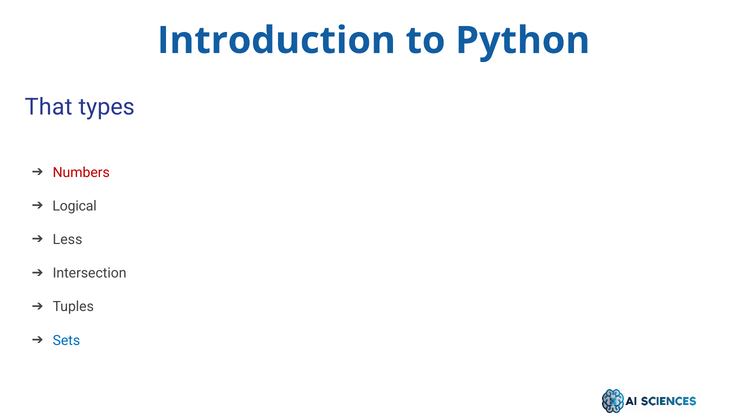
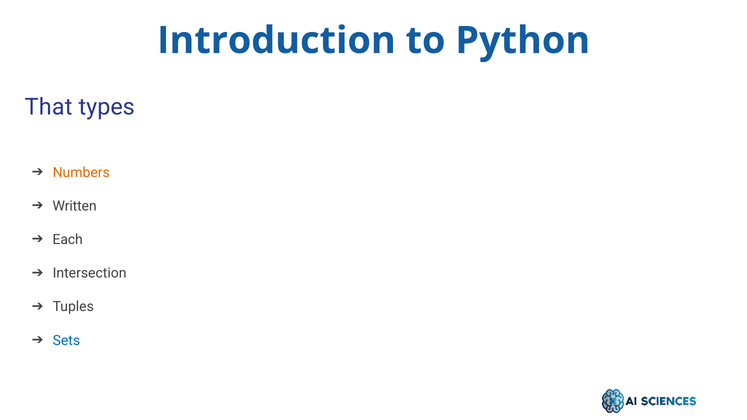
Numbers colour: red -> orange
Logical: Logical -> Written
Less: Less -> Each
